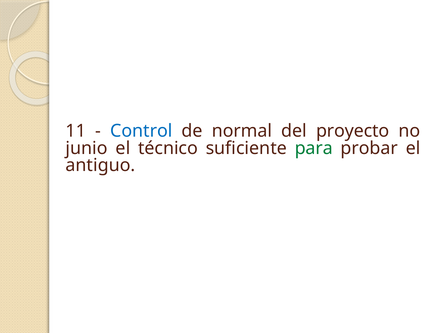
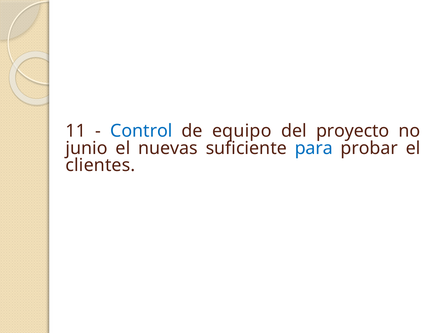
normal: normal -> equipo
técnico: técnico -> nuevas
para colour: green -> blue
antiguo: antiguo -> clientes
